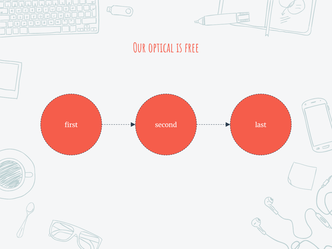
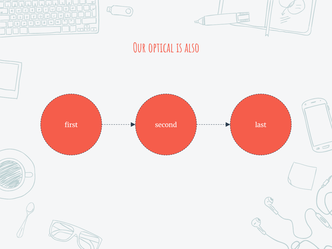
free: free -> also
